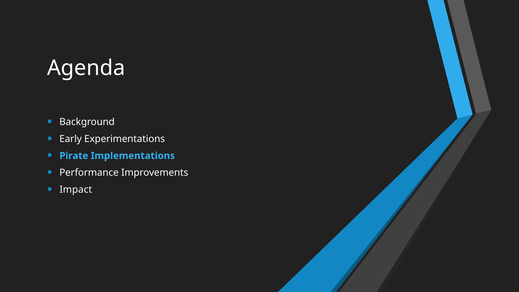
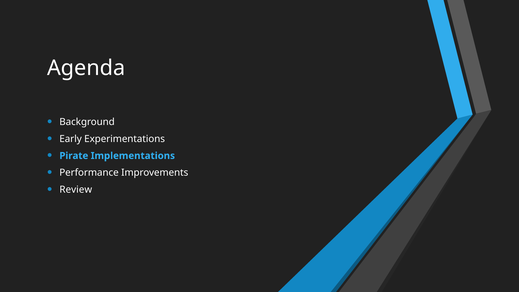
Impact: Impact -> Review
